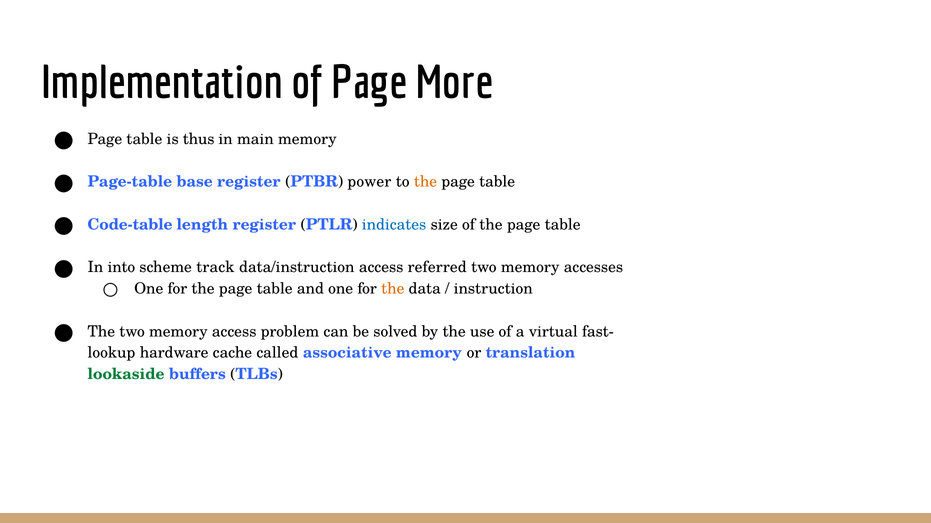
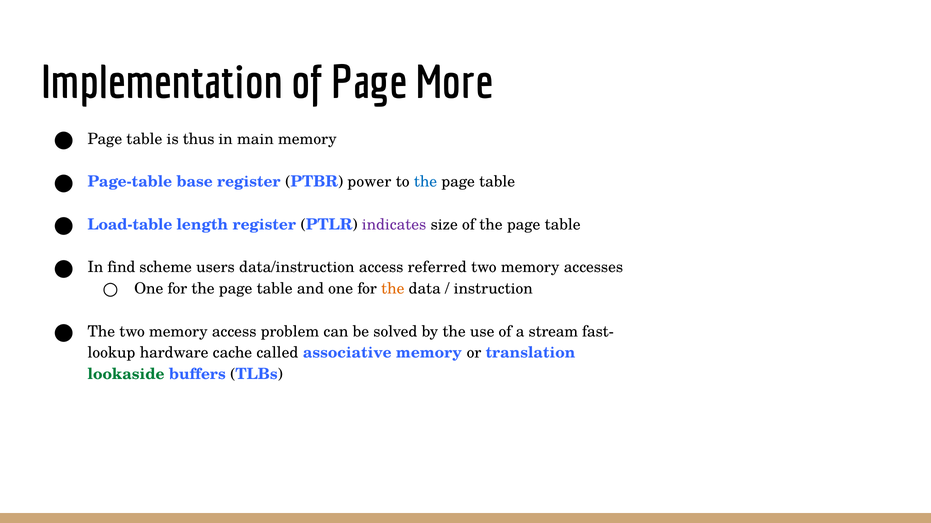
the at (425, 182) colour: orange -> blue
Code-table: Code-table -> Load-table
indicates colour: blue -> purple
into: into -> find
track: track -> users
virtual: virtual -> stream
